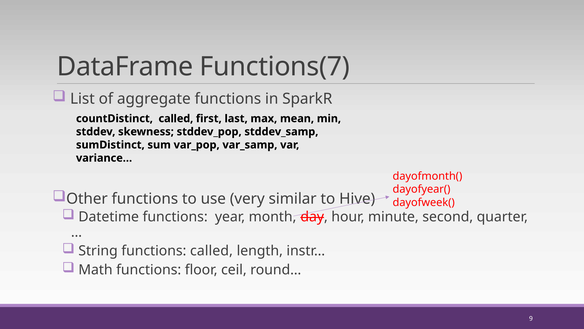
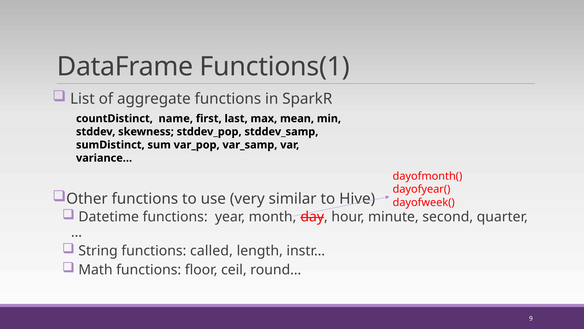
Functions(7: Functions(7 -> Functions(1
countDistinct called: called -> name
